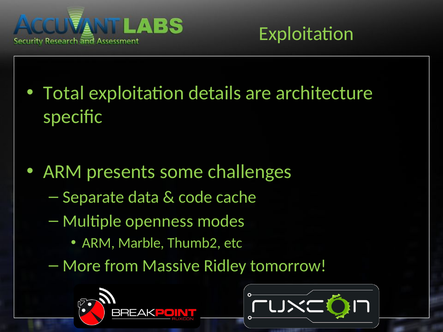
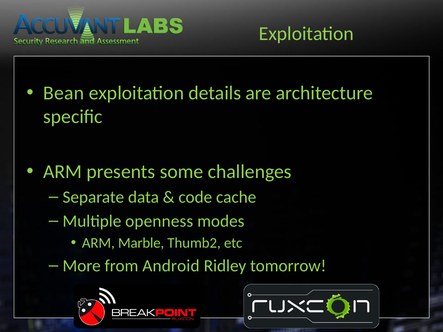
Total: Total -> Bean
Massive: Massive -> Android
